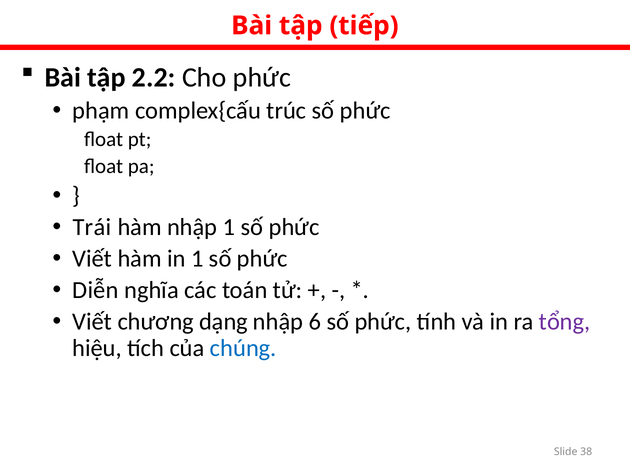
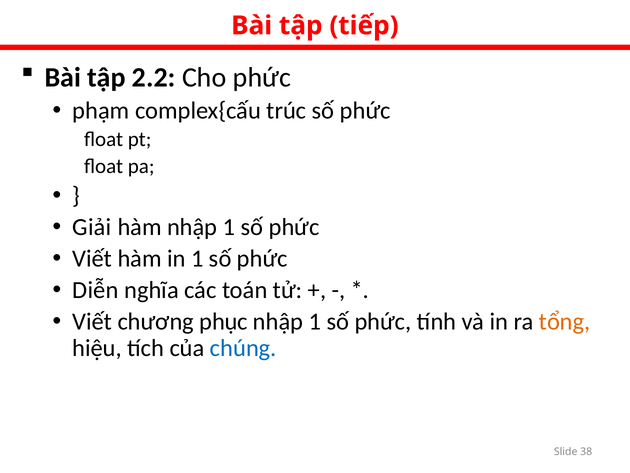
Trái: Trái -> Giải
dạng: dạng -> phục
6 at (315, 321): 6 -> 1
tổng colour: purple -> orange
